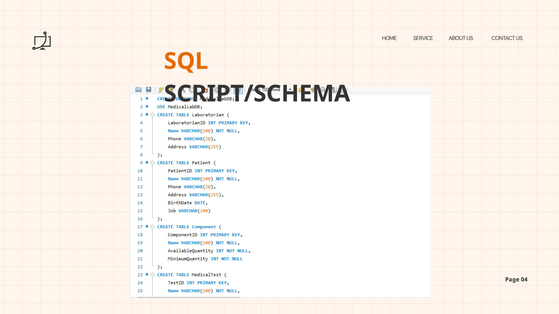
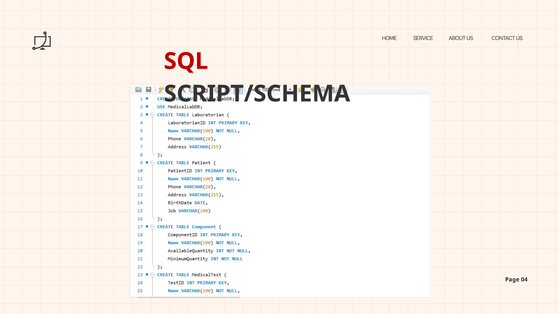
SQL colour: orange -> red
